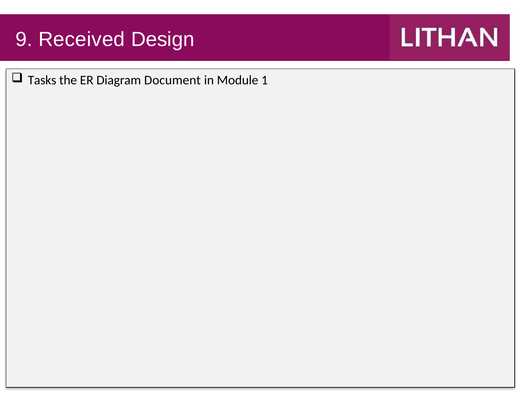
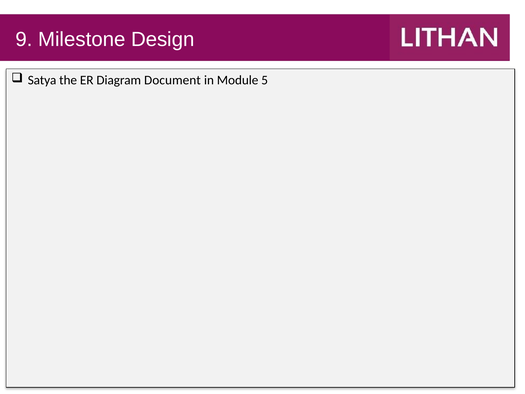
Received: Received -> Milestone
Tasks: Tasks -> Satya
1: 1 -> 5
